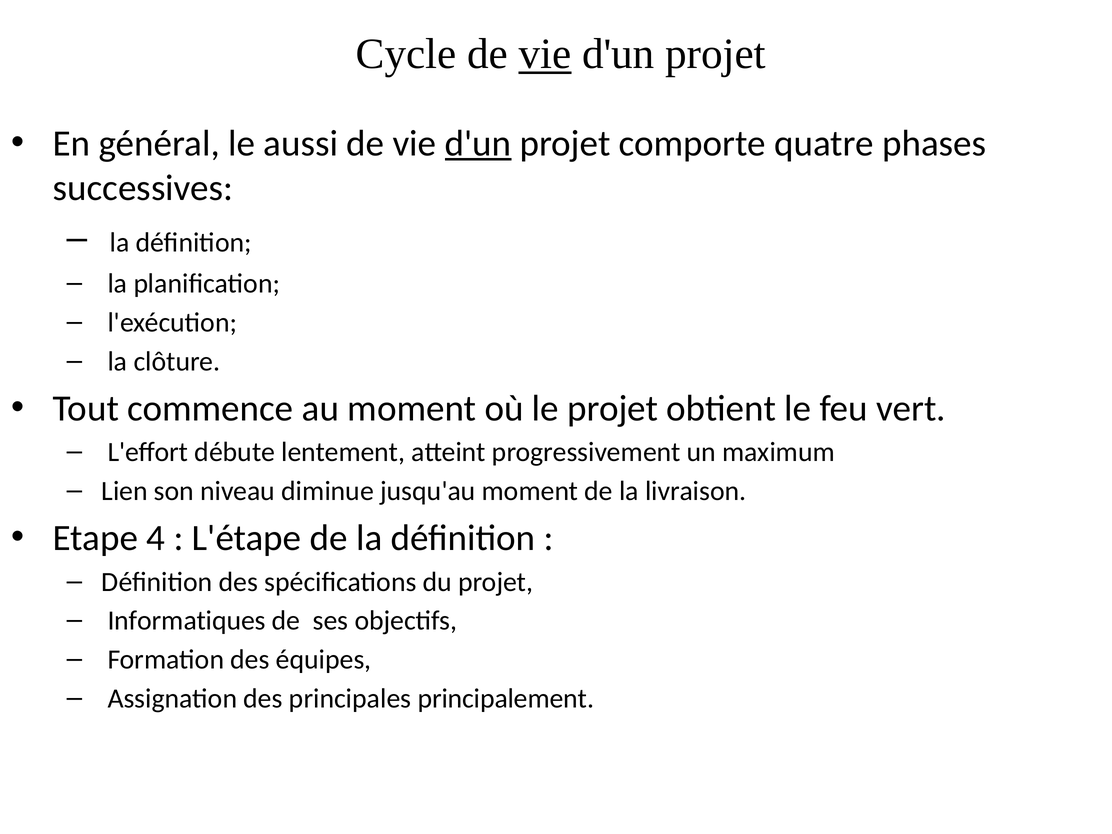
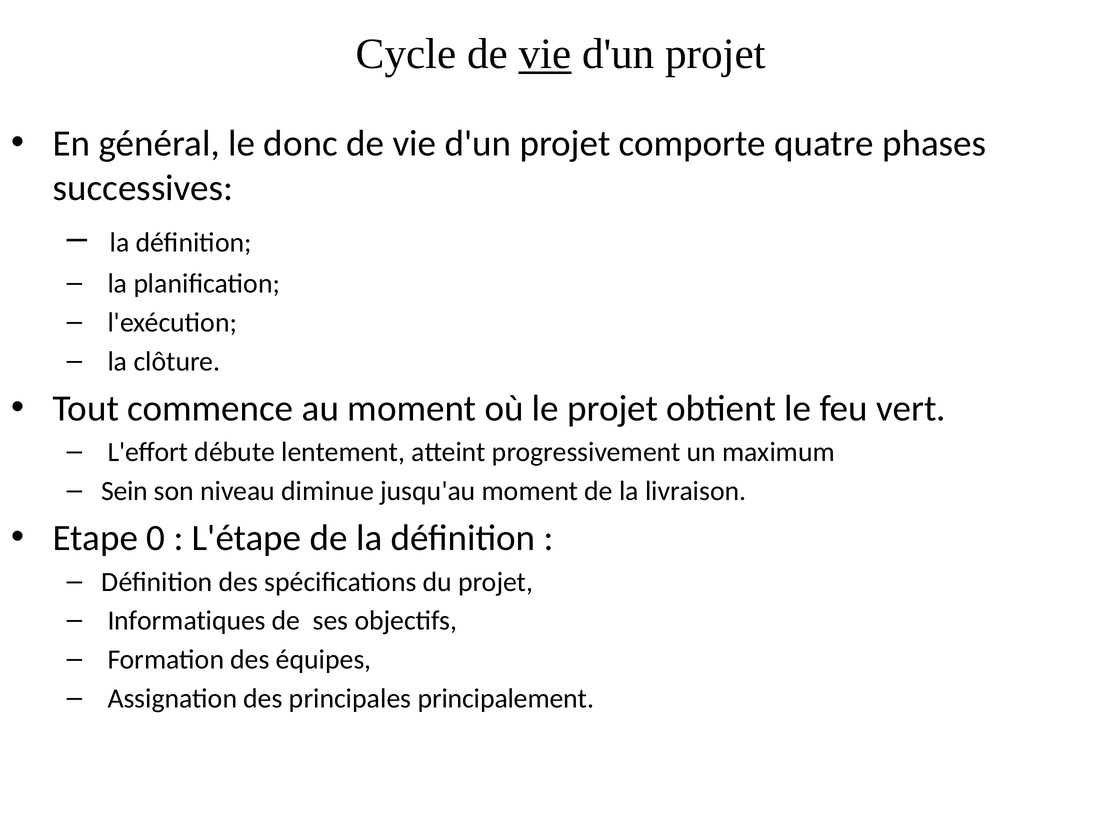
aussi: aussi -> donc
d'un at (478, 143) underline: present -> none
Lien: Lien -> Sein
4: 4 -> 0
